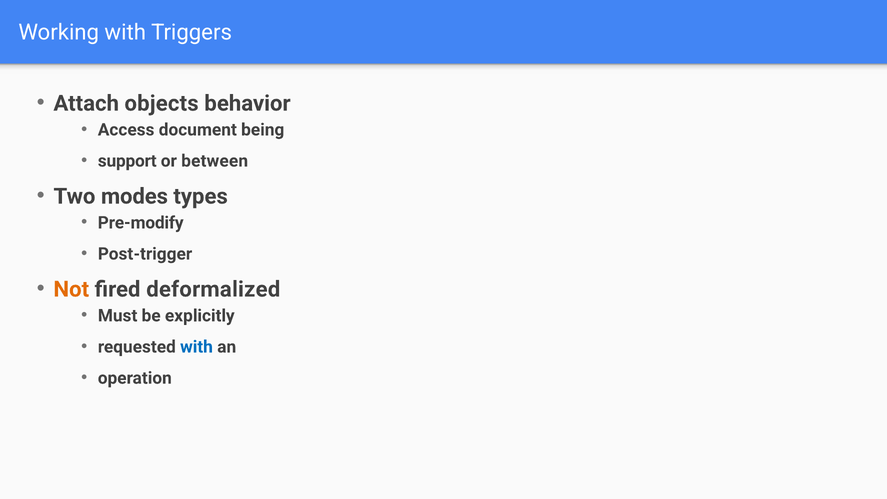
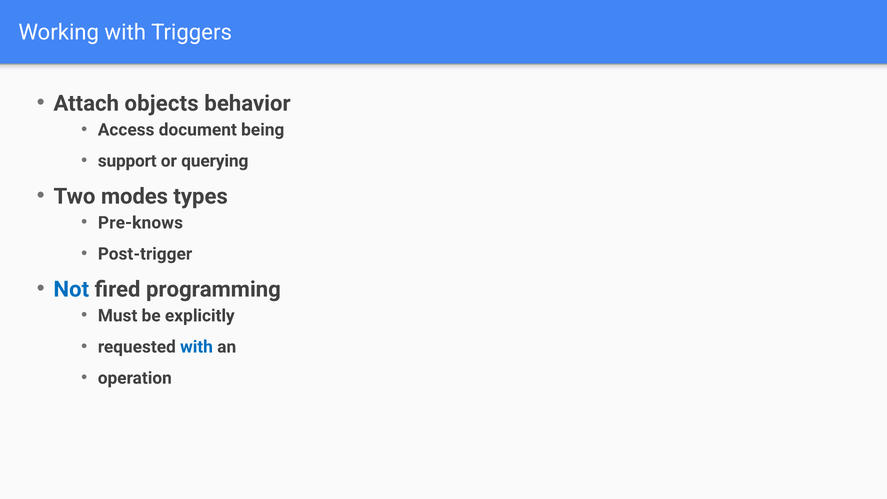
between: between -> querying
Pre-modify: Pre-modify -> Pre-knows
Not colour: orange -> blue
deformalized: deformalized -> programming
